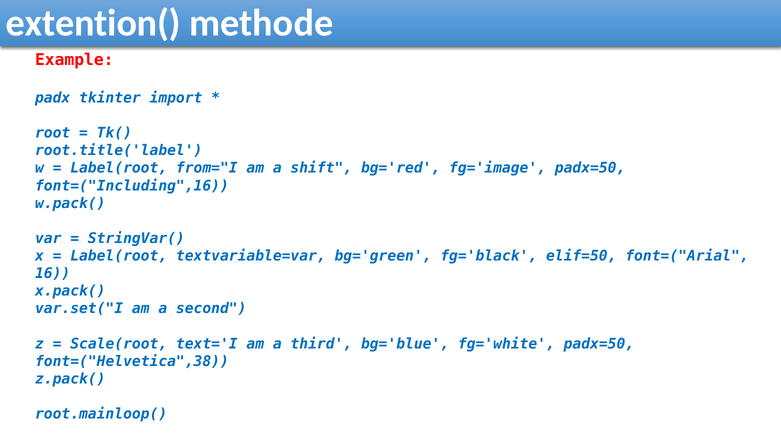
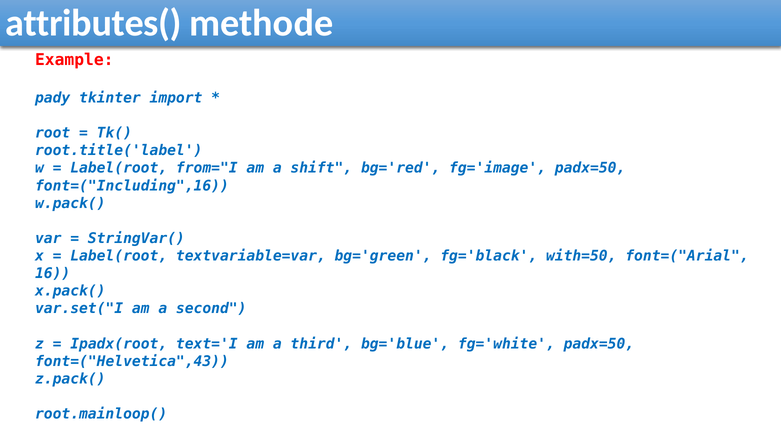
extention(: extention( -> attributes(
padx: padx -> pady
elif=50: elif=50 -> with=50
Scale(root: Scale(root -> Ipadx(root
font=("Helvetica",38: font=("Helvetica",38 -> font=("Helvetica",43
